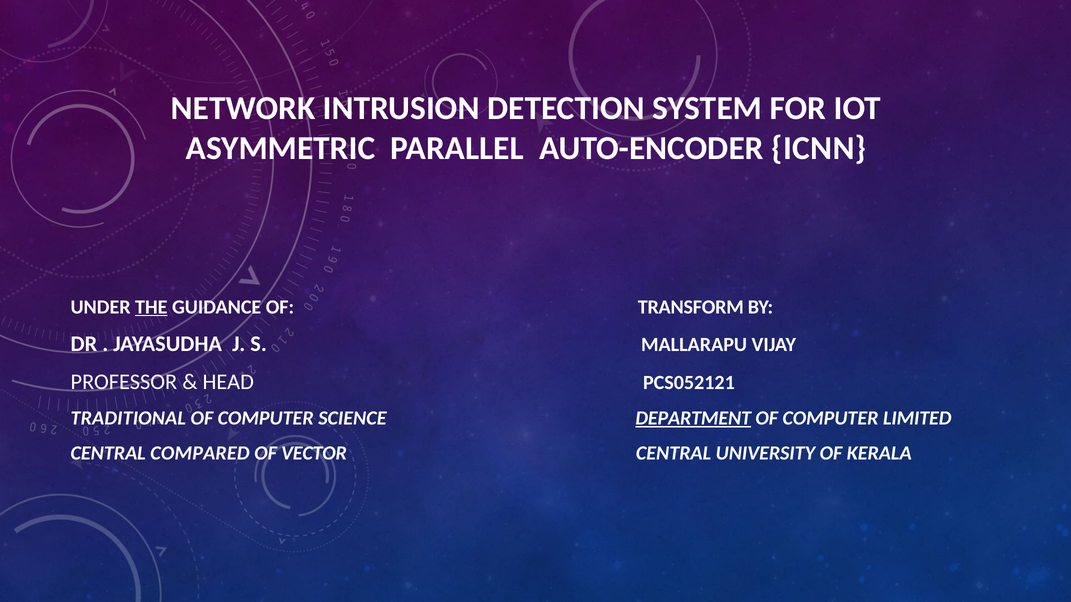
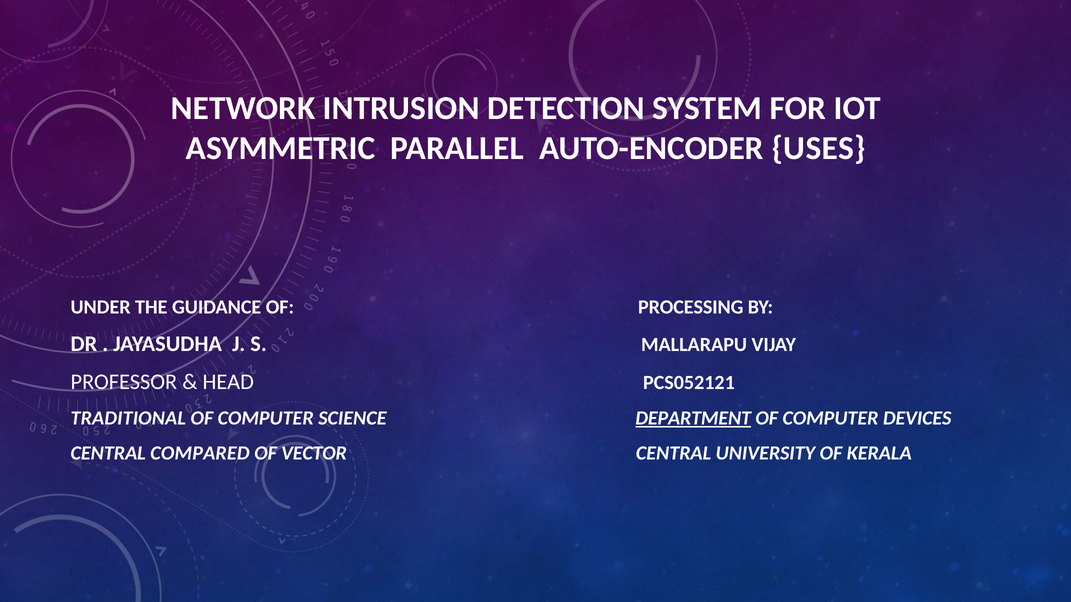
ICNN: ICNN -> USES
THE underline: present -> none
TRANSFORM: TRANSFORM -> PROCESSING
LIMITED: LIMITED -> DEVICES
